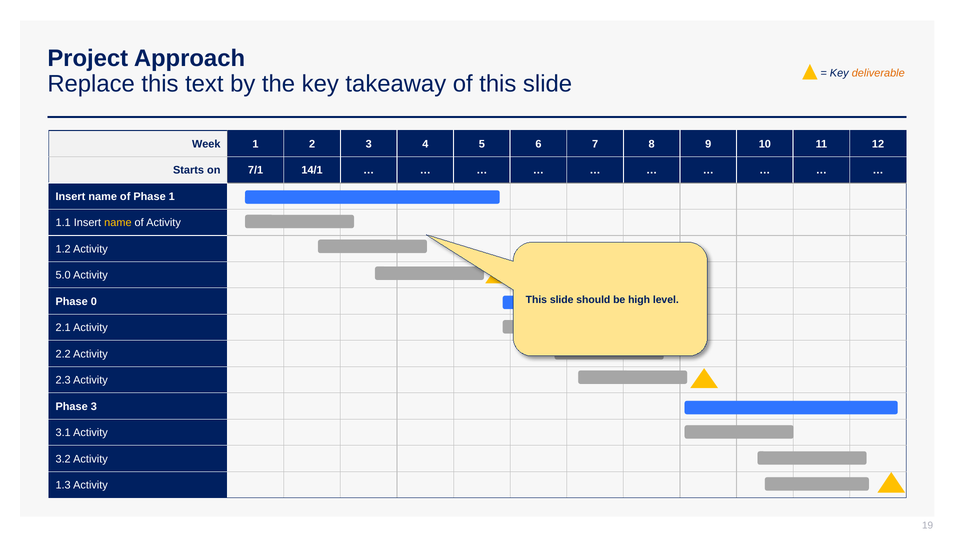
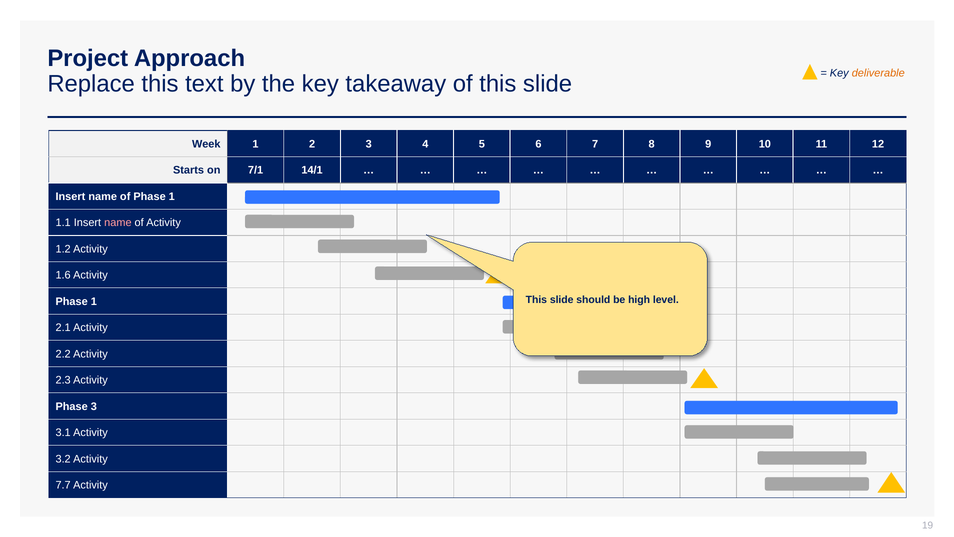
name at (118, 223) colour: yellow -> pink
5.0: 5.0 -> 1.6
0 at (94, 301): 0 -> 1
1.3: 1.3 -> 7.7
